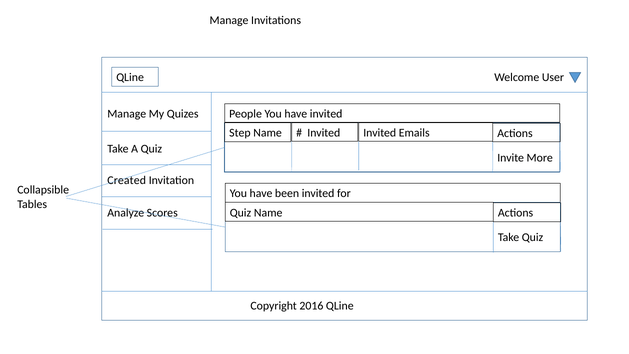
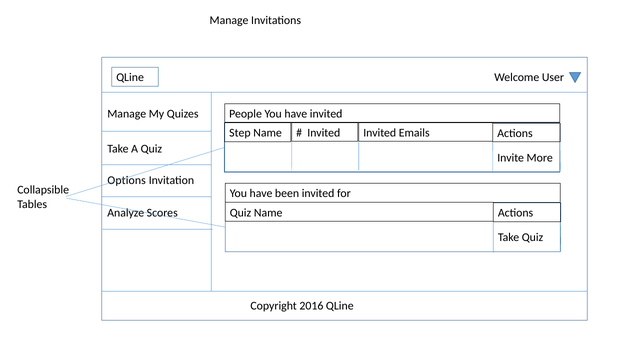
Created: Created -> Options
